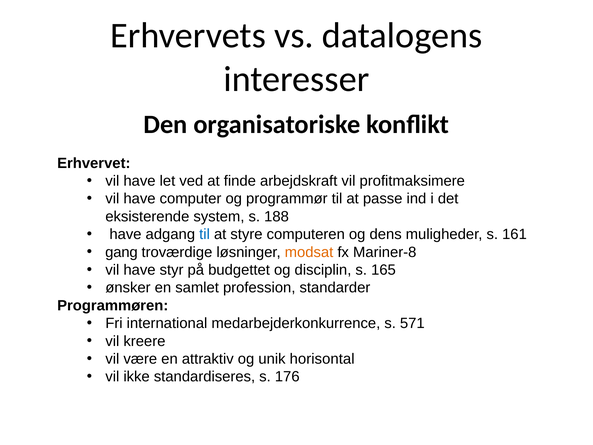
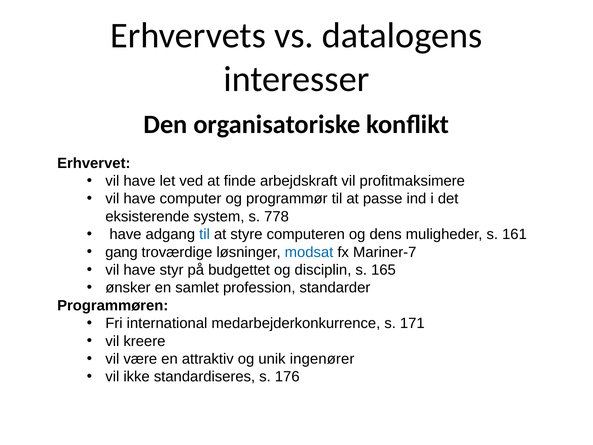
188: 188 -> 778
modsat colour: orange -> blue
Mariner-8: Mariner-8 -> Mariner-7
571: 571 -> 171
horisontal: horisontal -> ingenører
